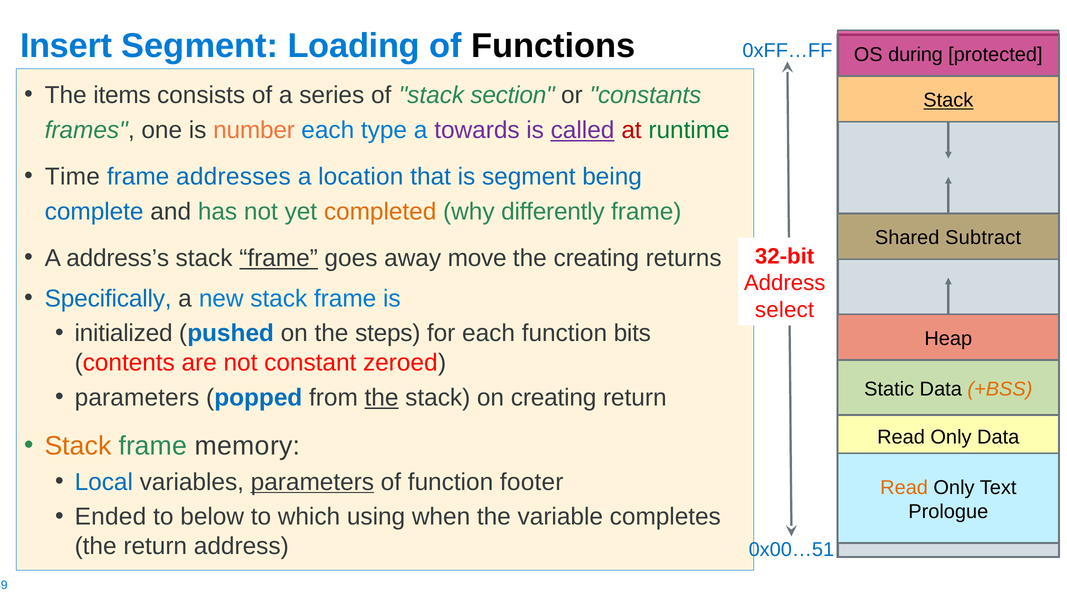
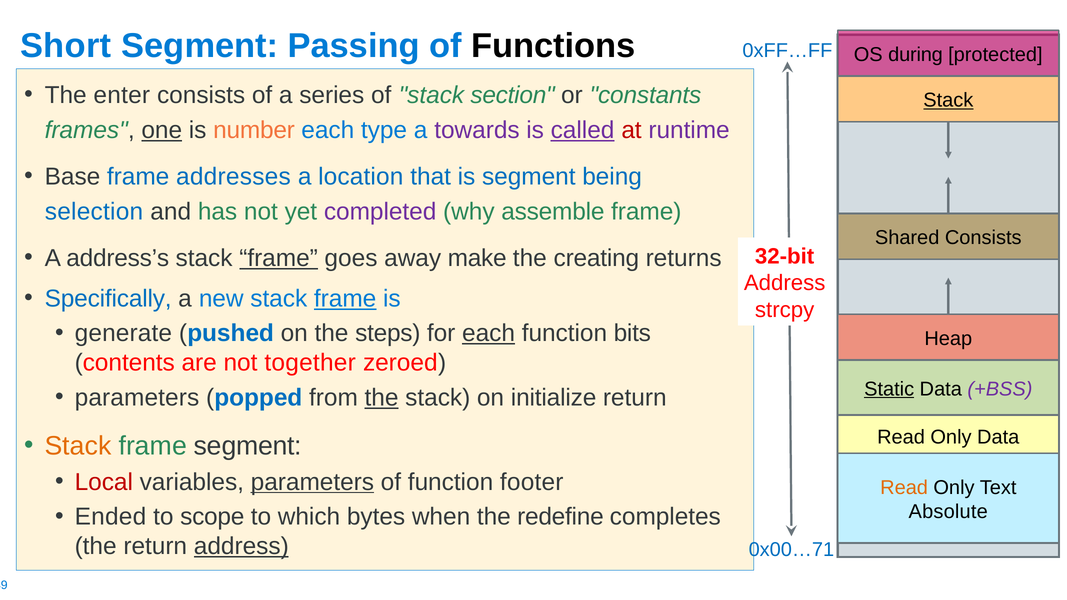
Insert: Insert -> Short
Loading: Loading -> Passing
items: items -> enter
one underline: none -> present
runtime colour: green -> purple
Time: Time -> Base
complete: complete -> selection
completed colour: orange -> purple
differently: differently -> assemble
Shared Subtract: Subtract -> Consists
move: move -> make
frame at (345, 299) underline: none -> present
select: select -> strcpy
initialized: initialized -> generate
each at (489, 334) underline: none -> present
constant: constant -> together
Static underline: none -> present
+BSS colour: orange -> purple
on creating: creating -> initialize
frame memory: memory -> segment
Local colour: blue -> red
Prologue: Prologue -> Absolute
below: below -> scope
using: using -> bytes
variable: variable -> redefine
address at (241, 546) underline: none -> present
0x00…51: 0x00…51 -> 0x00…71
